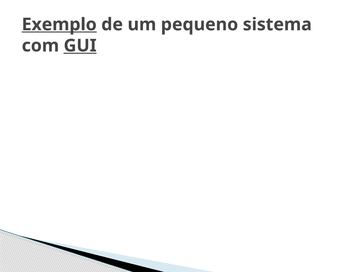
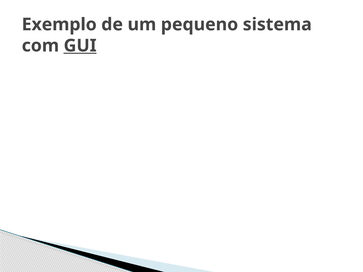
Exemplo underline: present -> none
